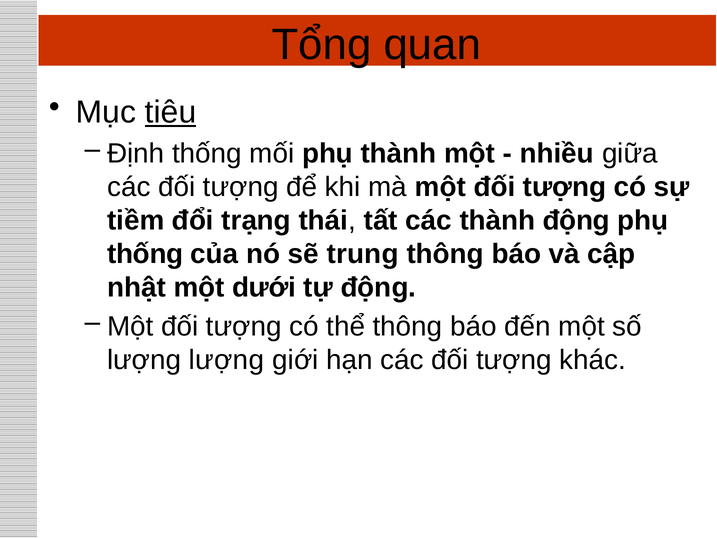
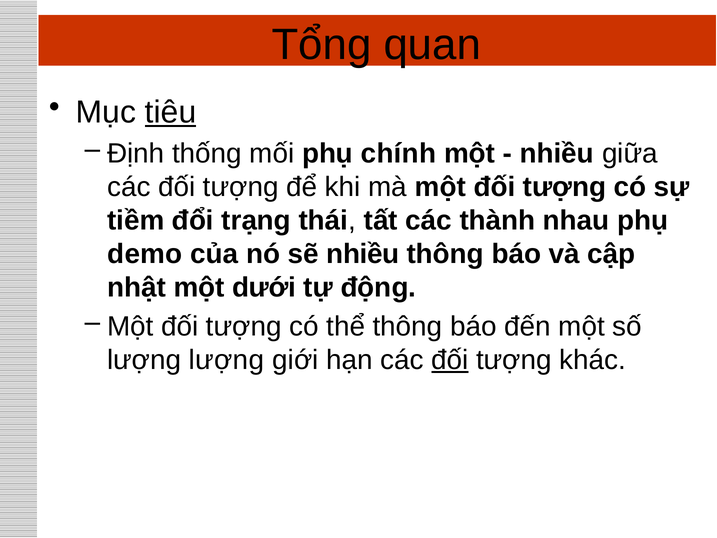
phụ thành: thành -> chính
thành động: động -> nhau
thống at (145, 254): thống -> demo
sẽ trung: trung -> nhiều
đối at (450, 360) underline: none -> present
